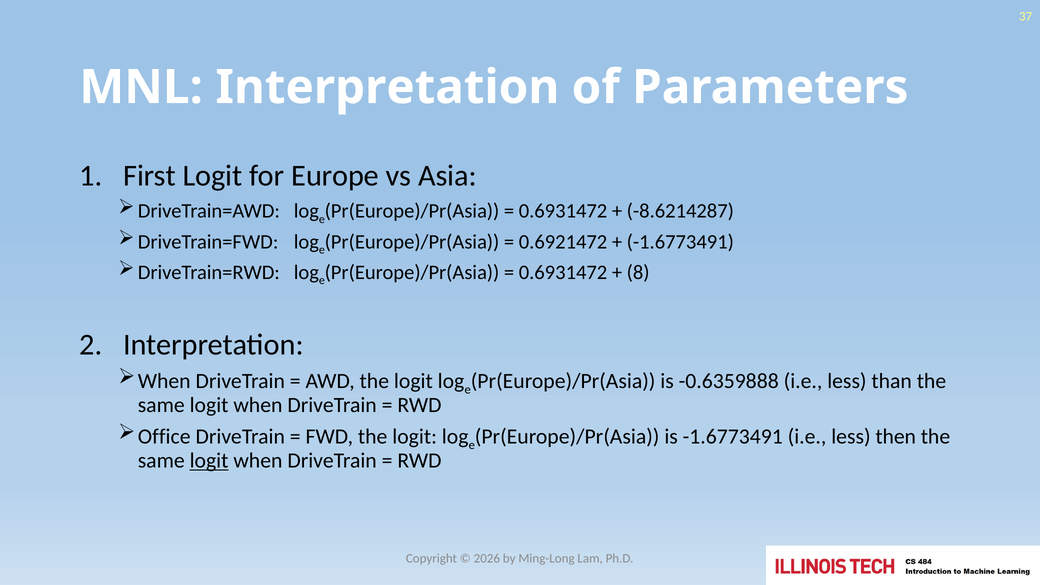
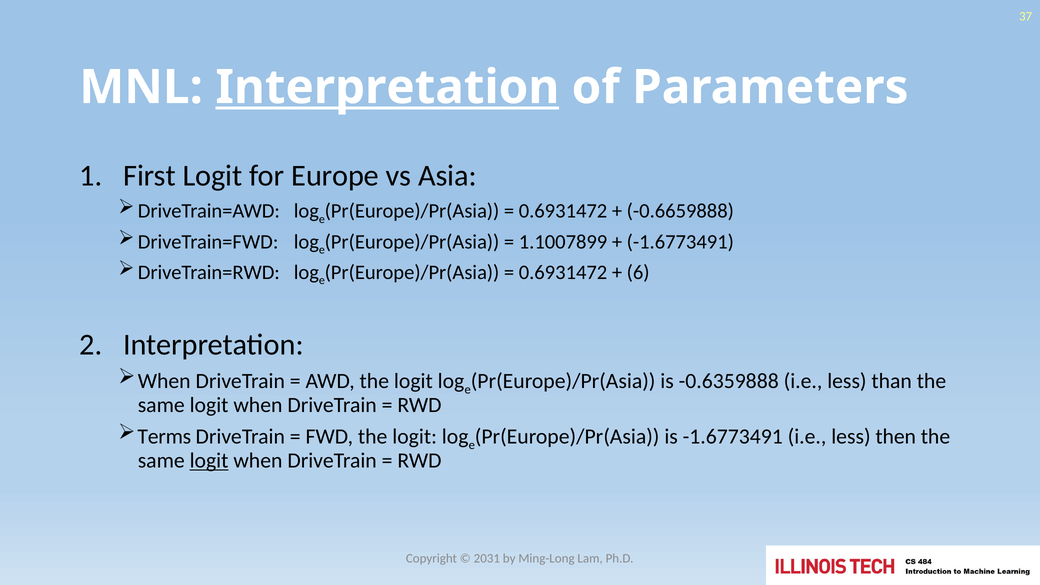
Interpretation at (387, 87) underline: none -> present
-8.6214287: -8.6214287 -> -0.6659888
0.6921472: 0.6921472 -> 1.1007899
8: 8 -> 6
Office: Office -> Terms
2026: 2026 -> 2031
